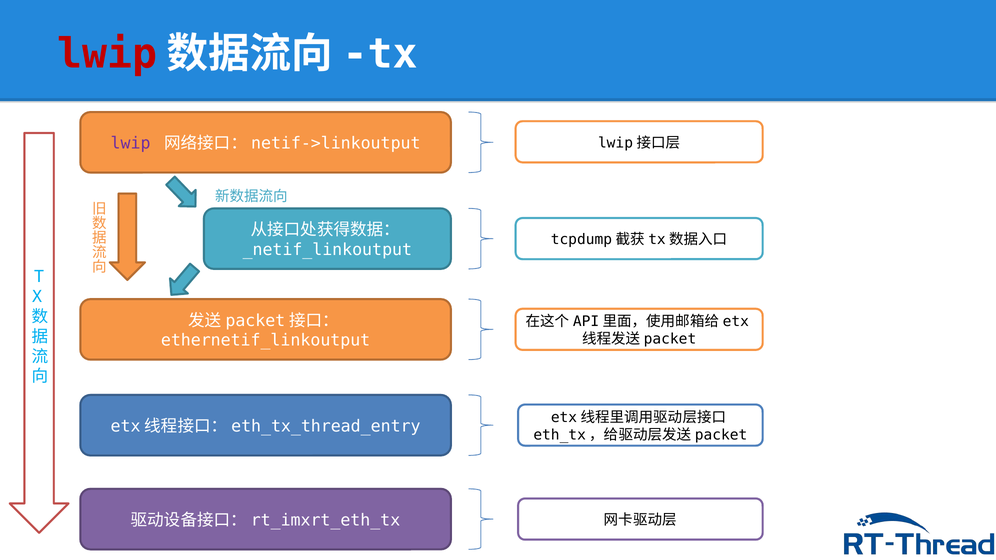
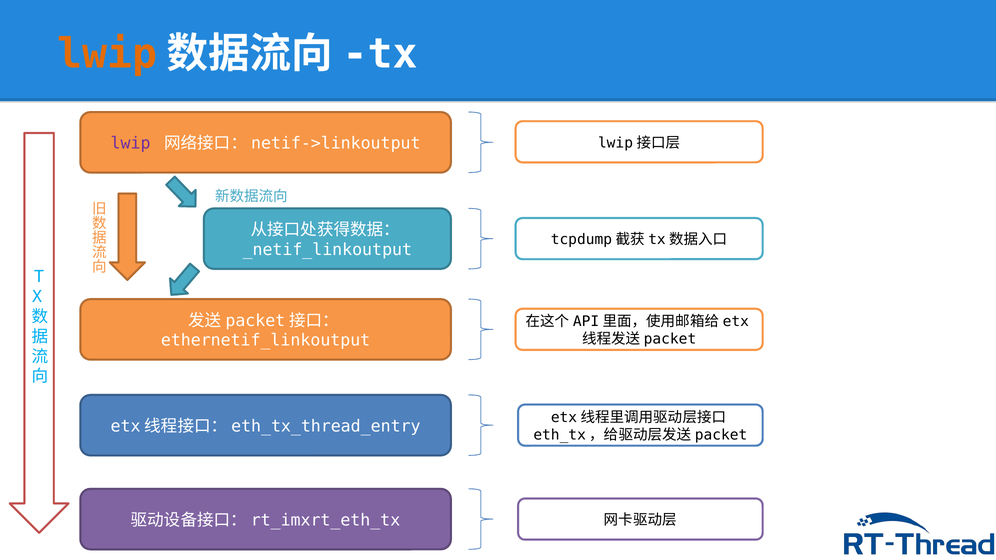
lwip at (107, 54) colour: red -> orange
